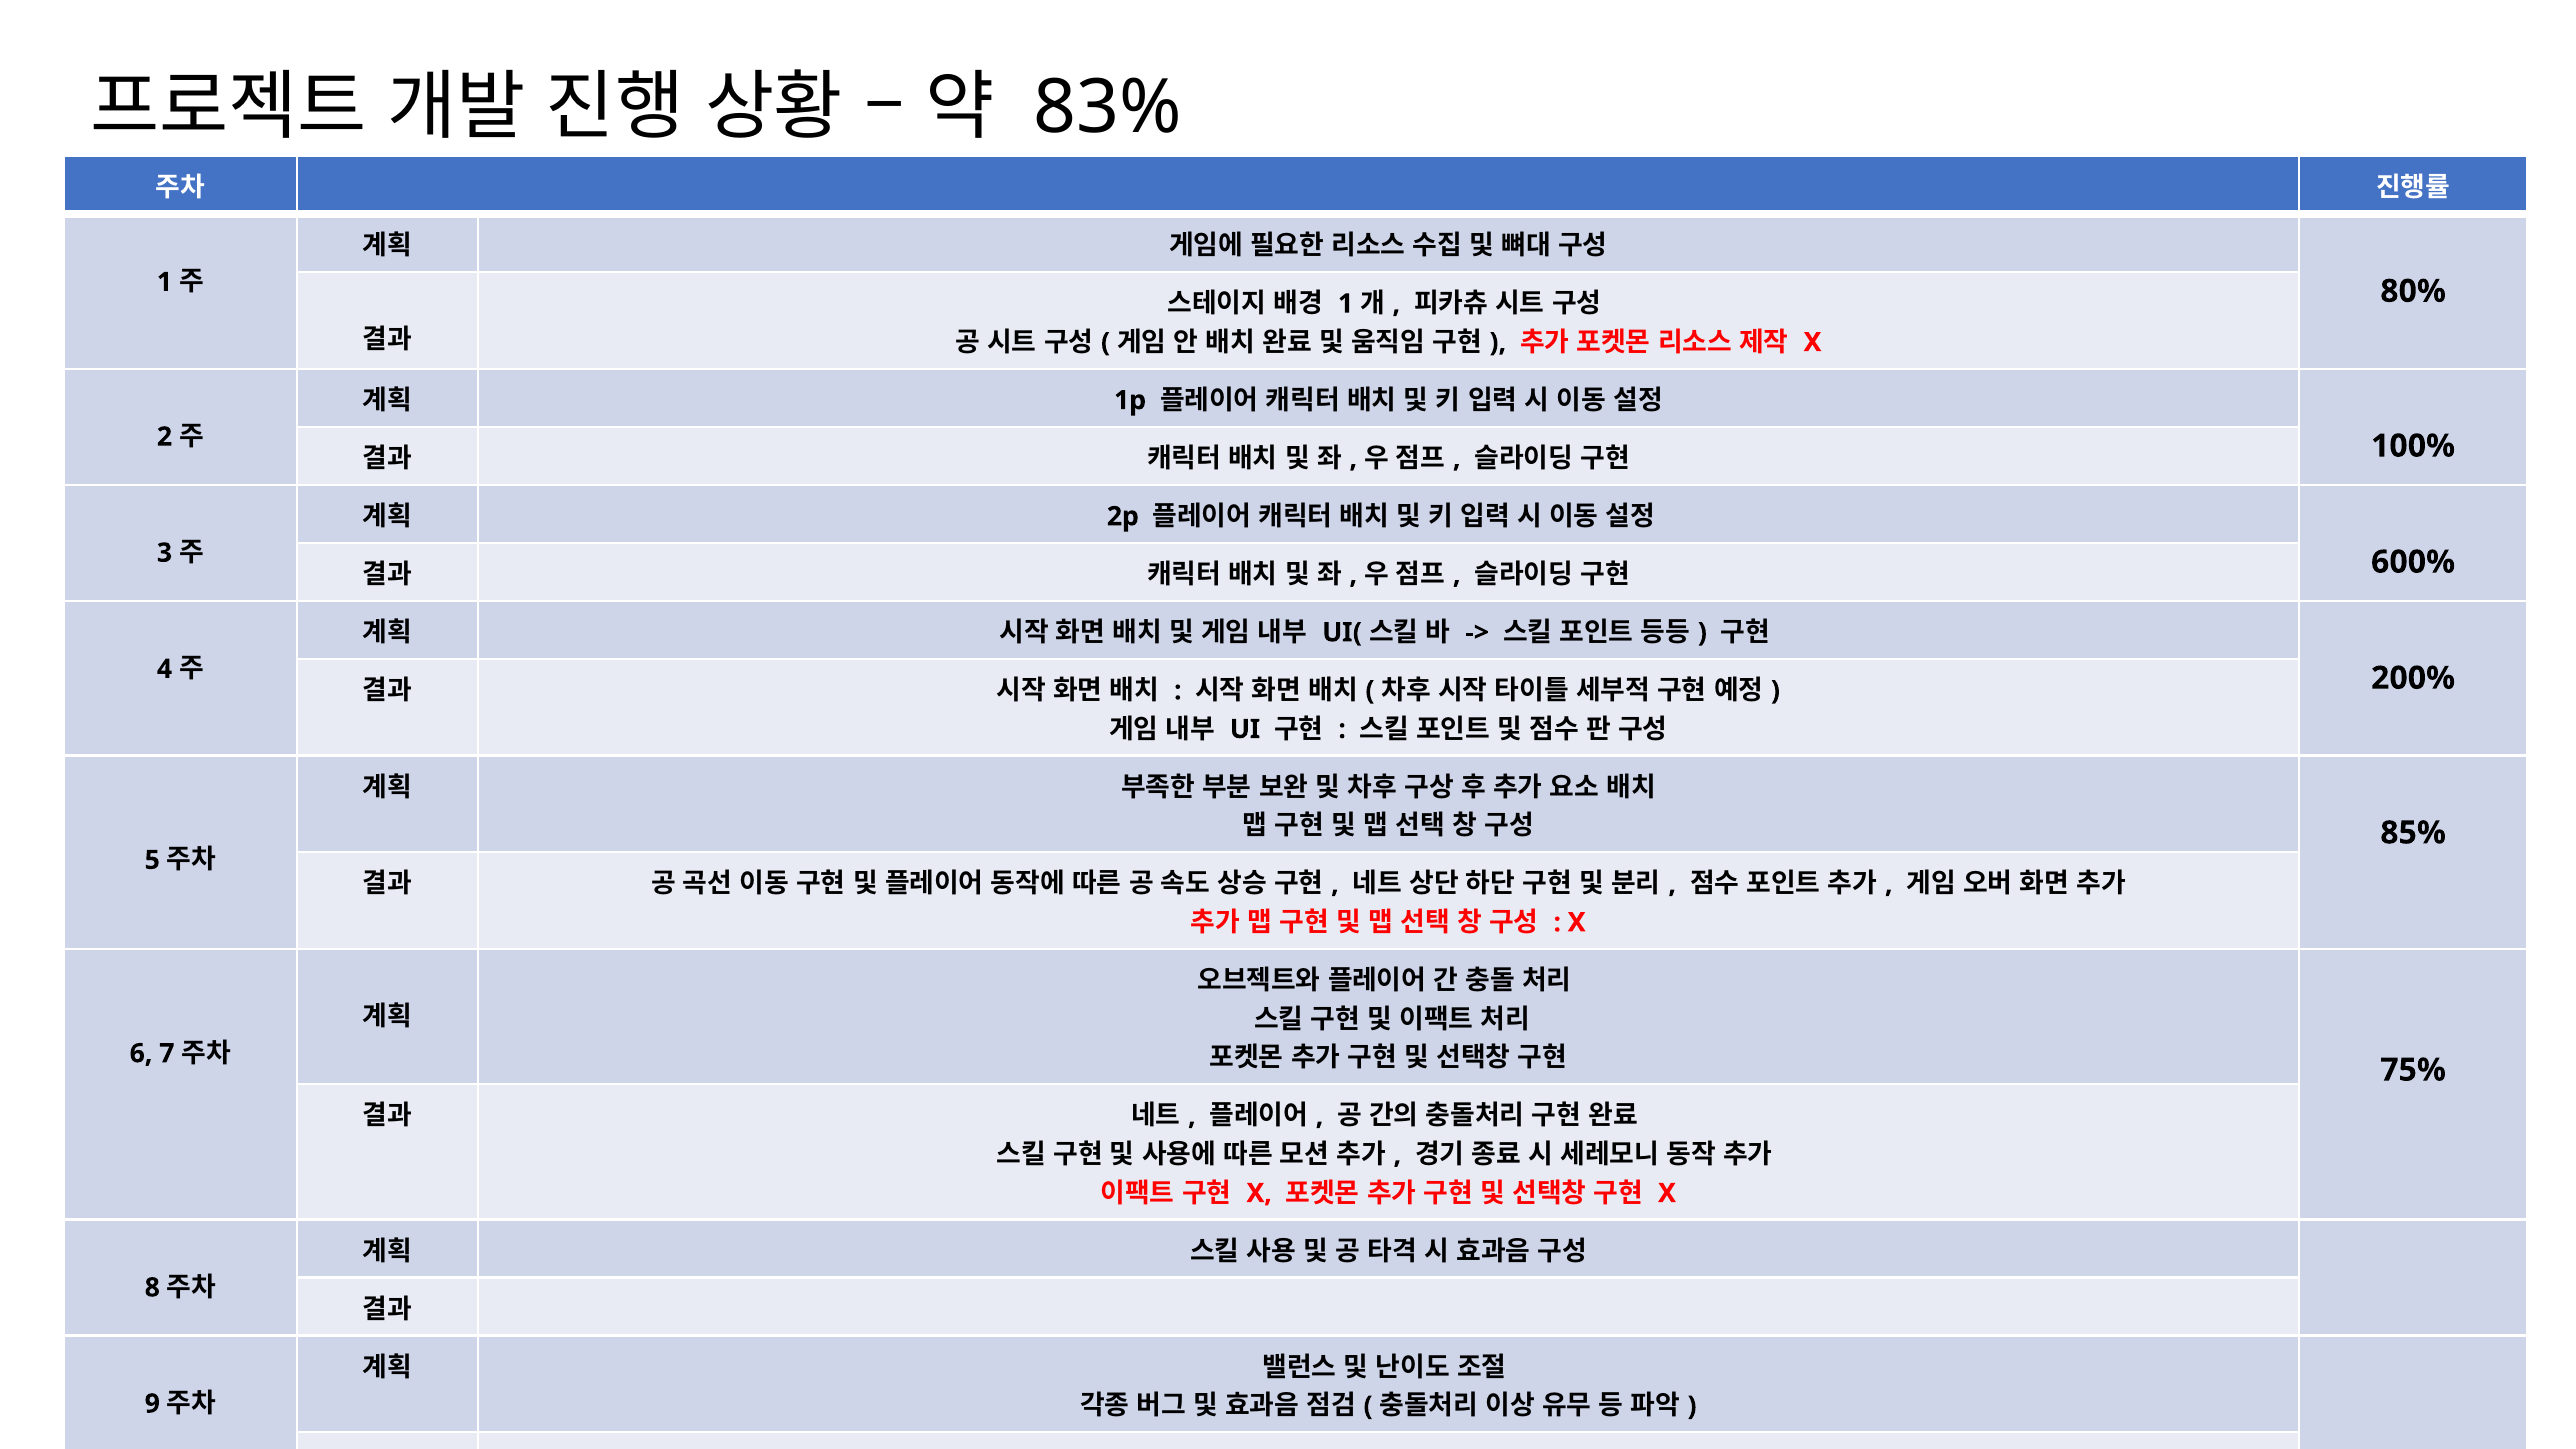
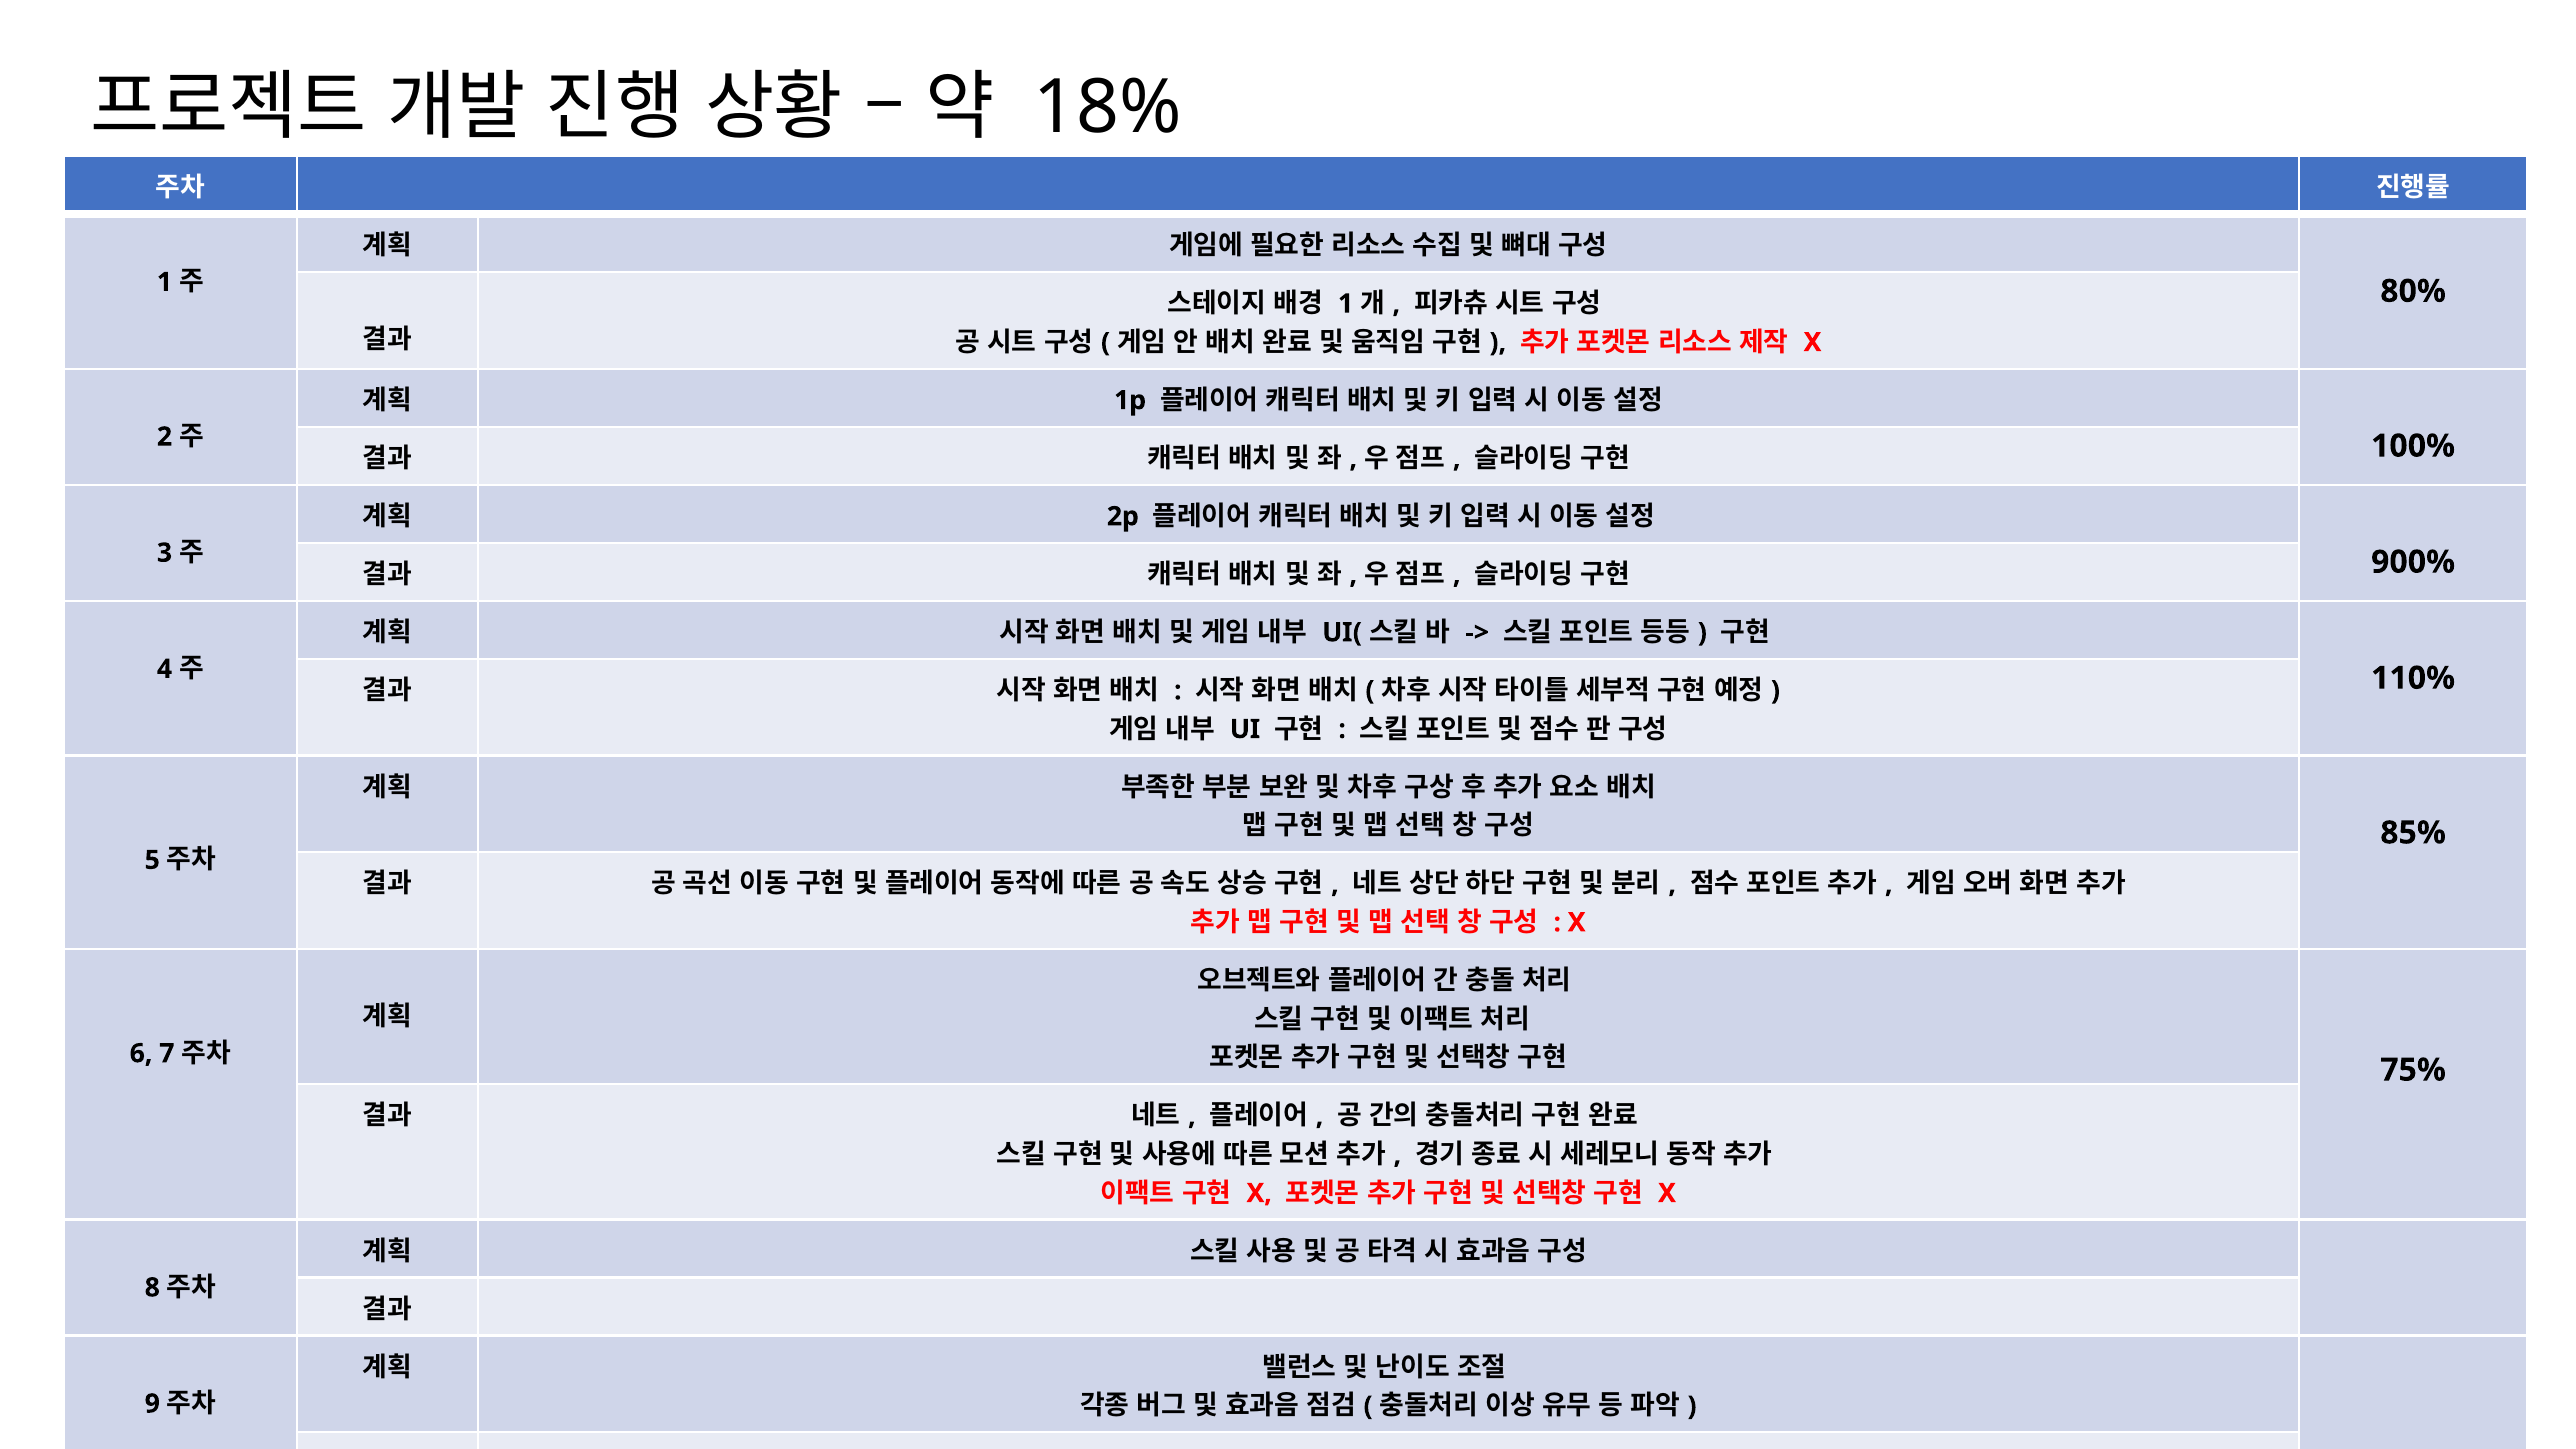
83%: 83% -> 18%
600%: 600% -> 900%
200%: 200% -> 110%
